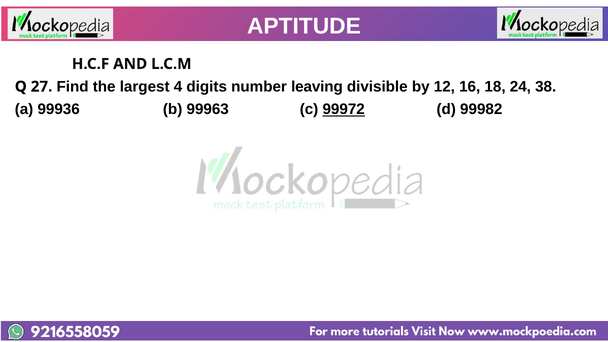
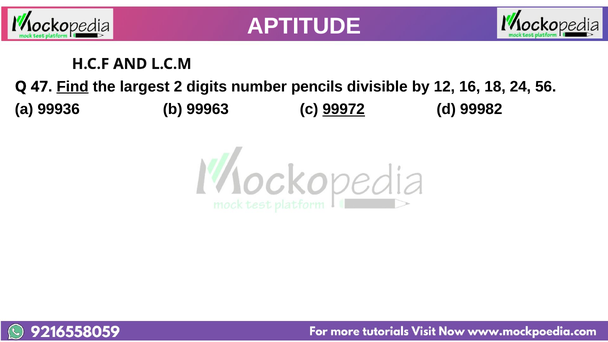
27: 27 -> 47
Find underline: none -> present
4: 4 -> 2
leaving: leaving -> pencils
38: 38 -> 56
